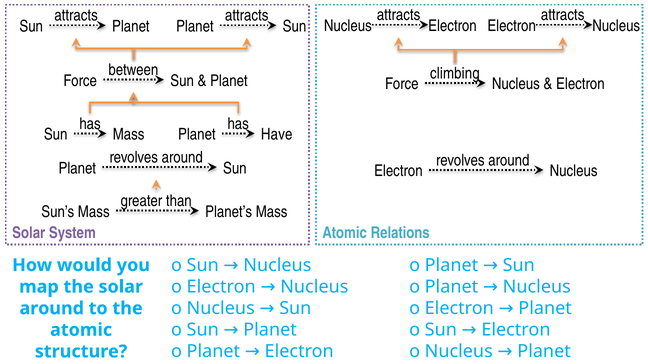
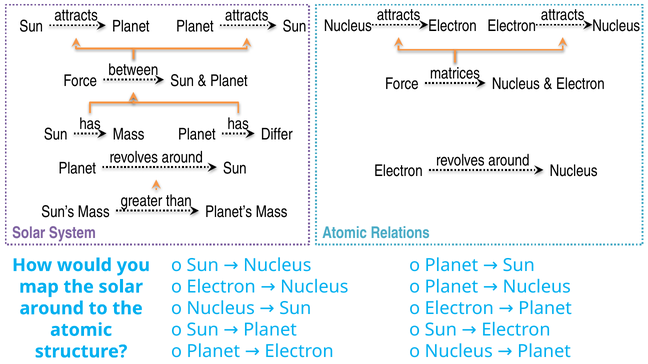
climbing: climbing -> matrices
Have: Have -> Differ
